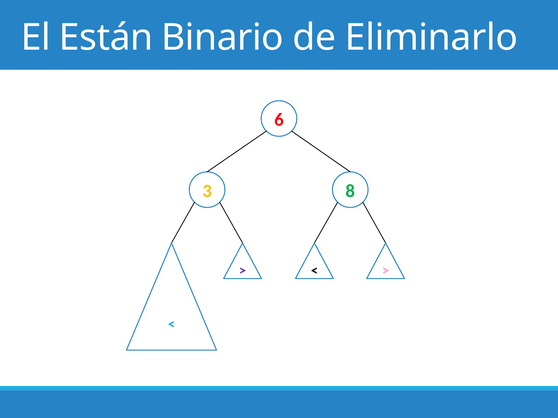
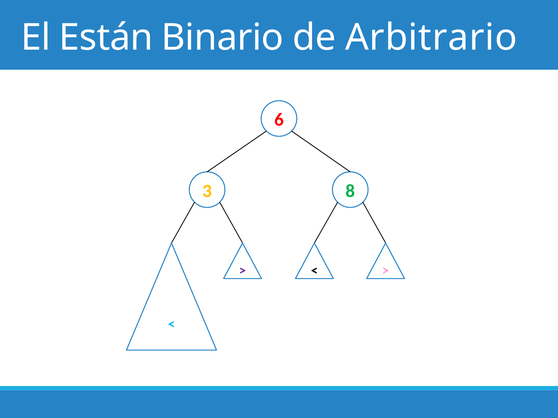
Eliminarlo: Eliminarlo -> Arbitrario
